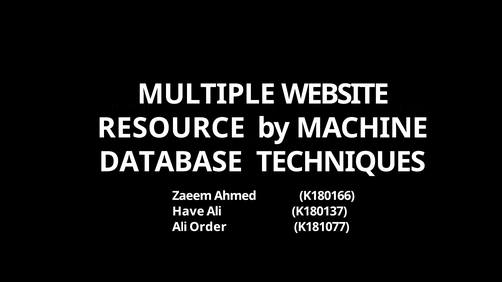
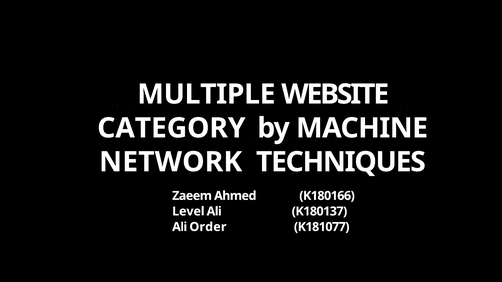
RESOURCE: RESOURCE -> CATEGORY
DATABASE: DATABASE -> NETWORK
Have: Have -> Level
